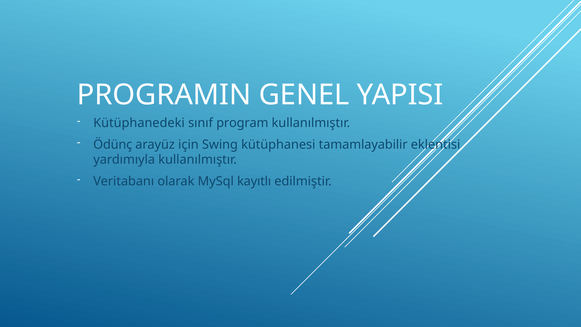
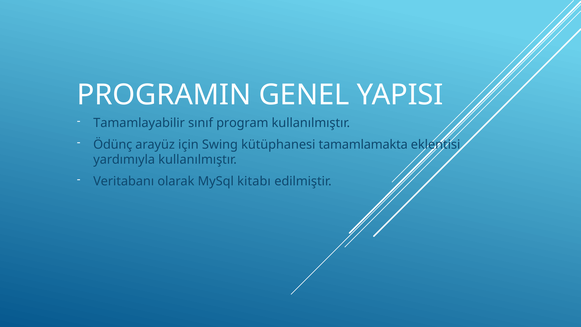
Kütüphanedeki: Kütüphanedeki -> Tamamlayabilir
tamamlayabilir: tamamlayabilir -> tamamlamakta
kayıtlı: kayıtlı -> kitabı
